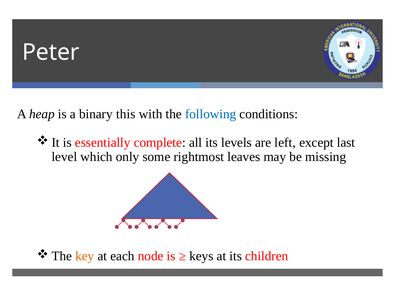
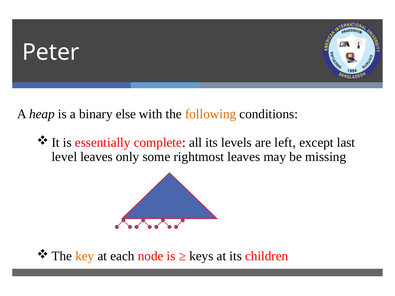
this: this -> else
following colour: blue -> orange
level which: which -> leaves
